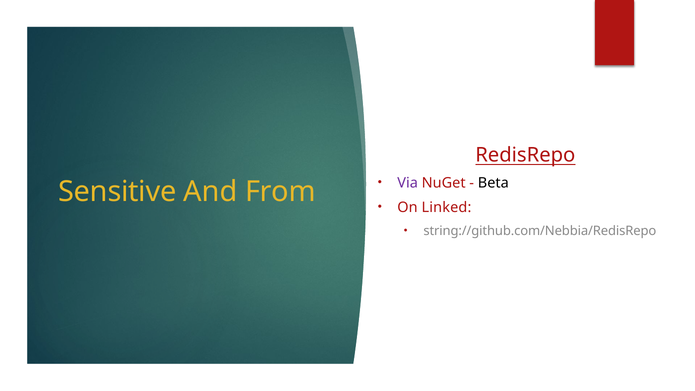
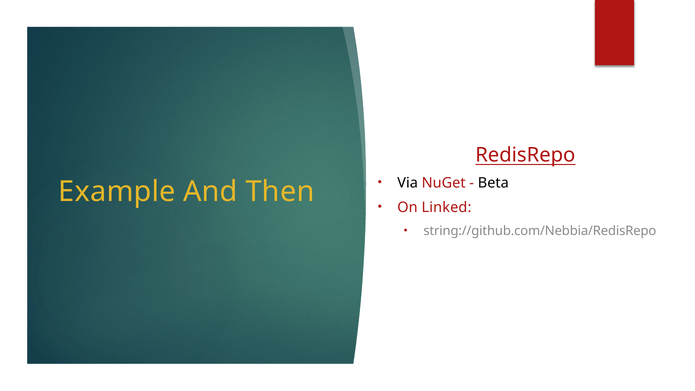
Via colour: purple -> black
Sensitive: Sensitive -> Example
From: From -> Then
